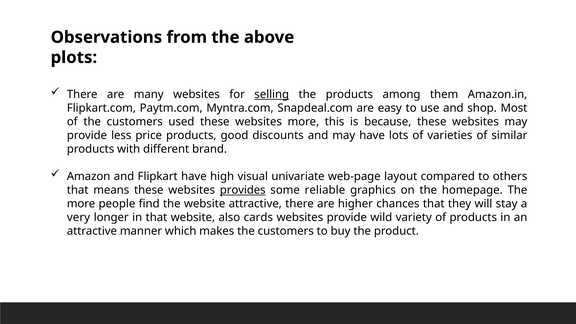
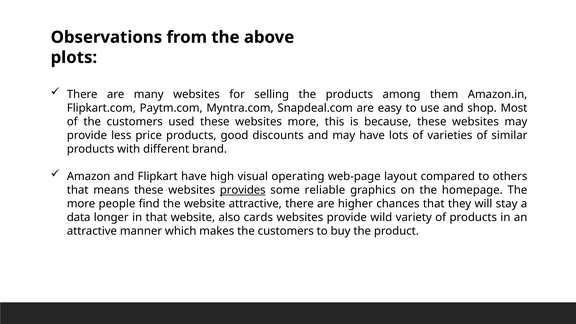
selling underline: present -> none
univariate: univariate -> operating
very: very -> data
